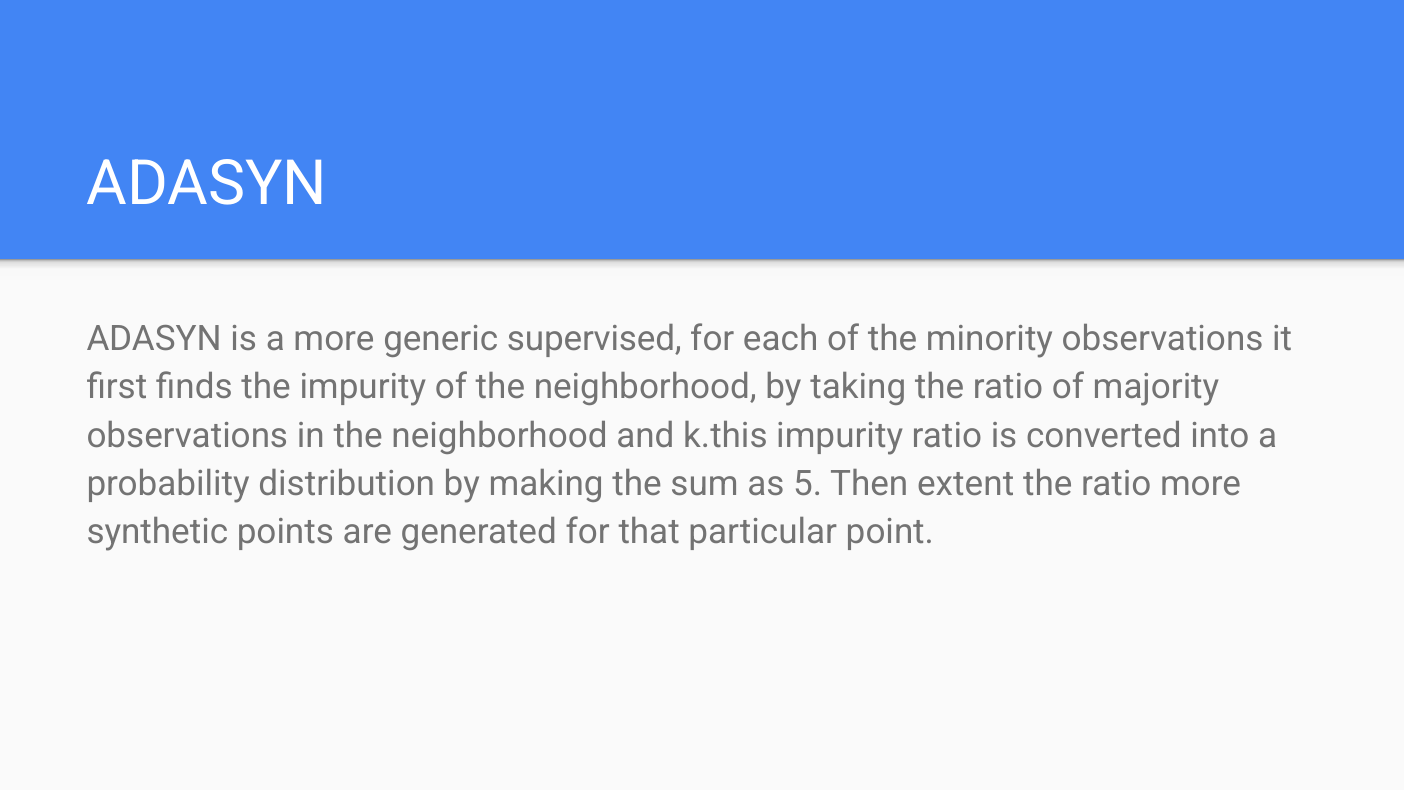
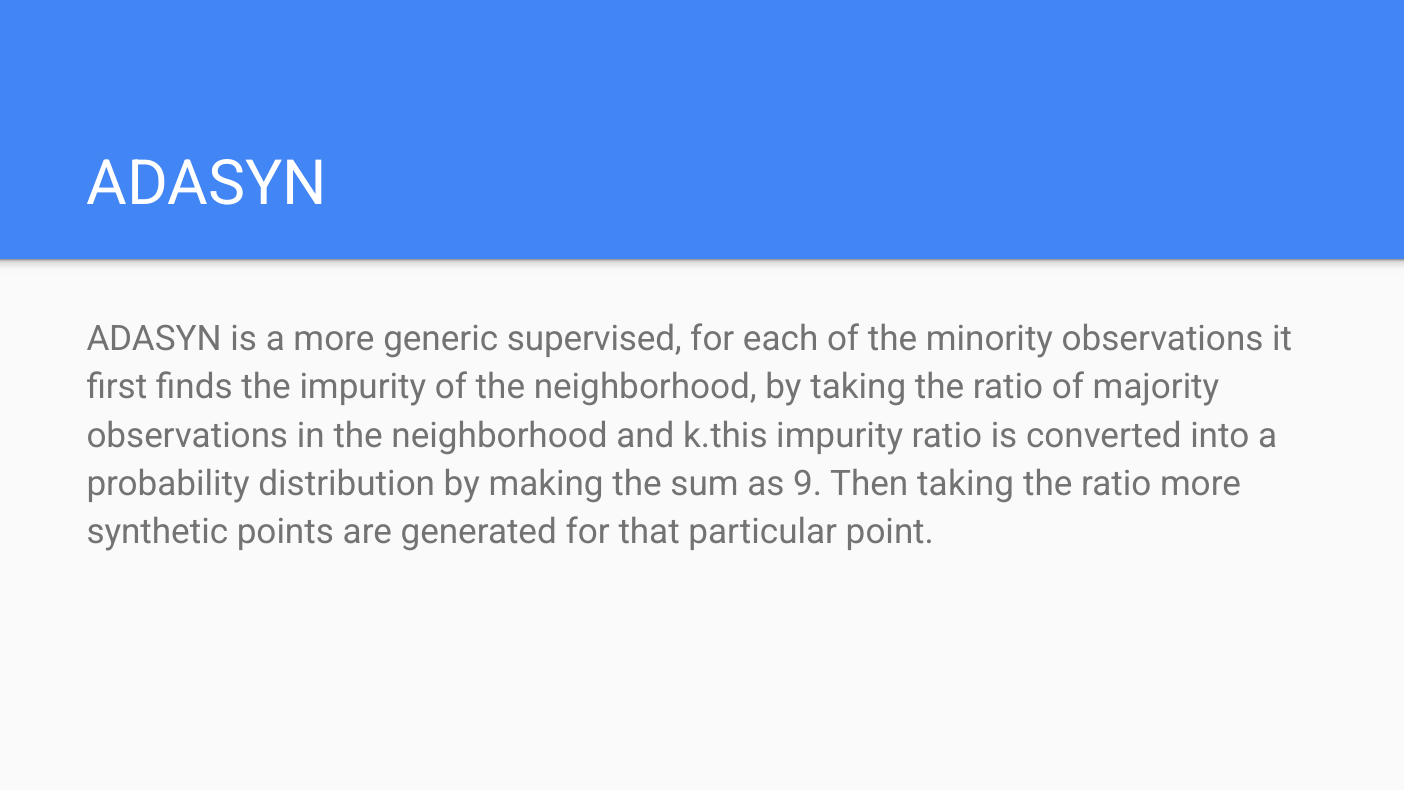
5: 5 -> 9
Then extent: extent -> taking
